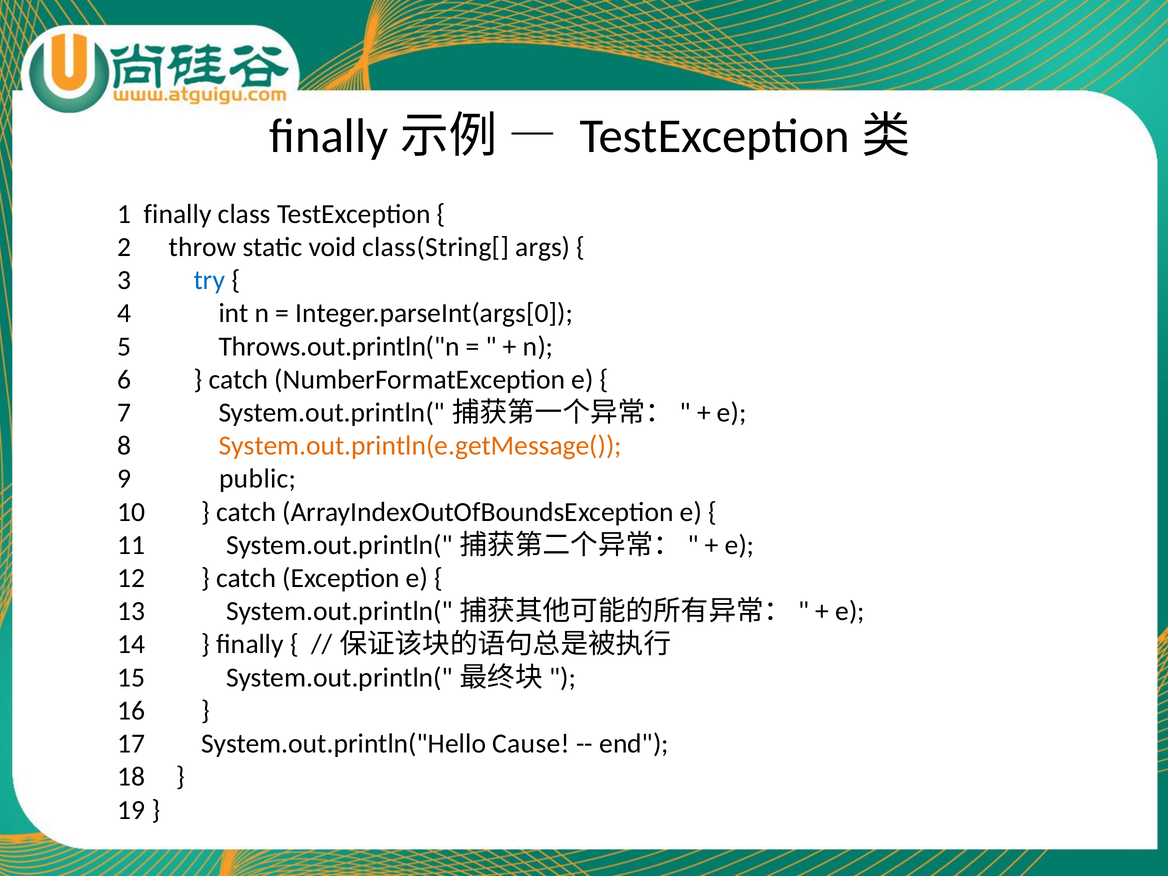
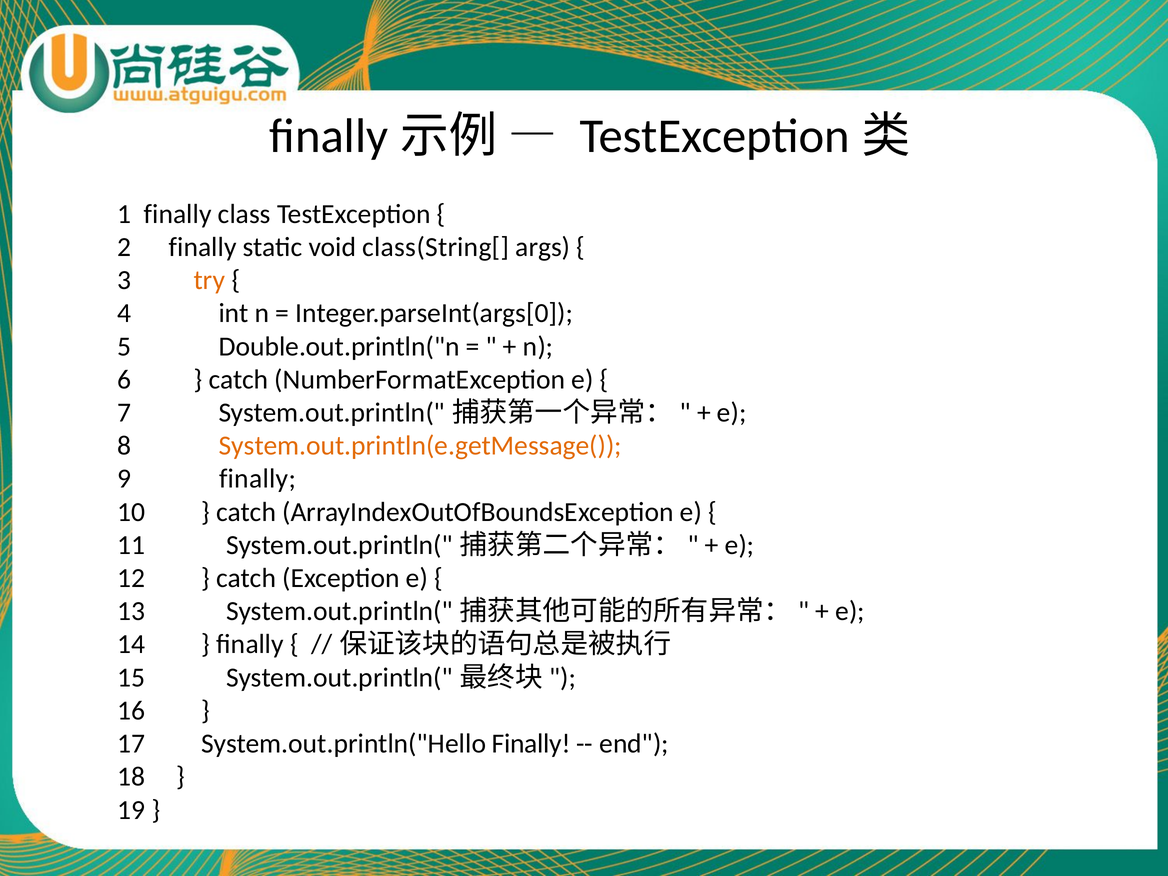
2 throw: throw -> finally
try colour: blue -> orange
Throws.out.println("n: Throws.out.println("n -> Double.out.println("n
9 public: public -> finally
System.out.println("Hello Cause: Cause -> Finally
